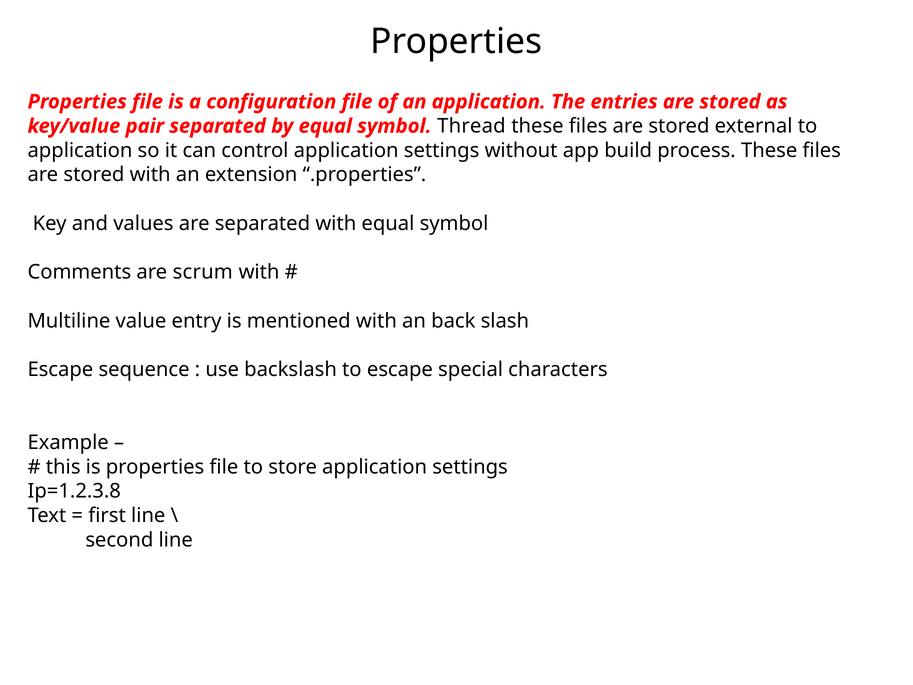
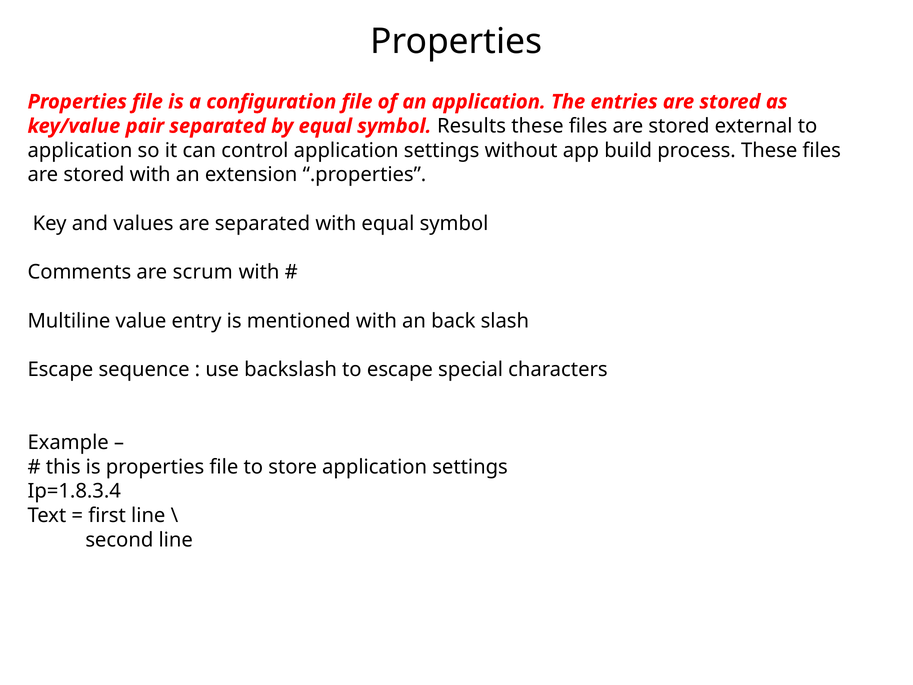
Thread: Thread -> Results
Ip=1.2.3.8: Ip=1.2.3.8 -> Ip=1.8.3.4
